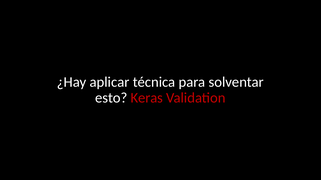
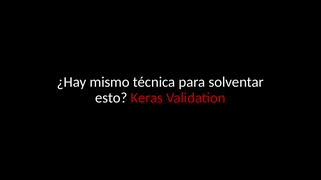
aplicar: aplicar -> mismo
